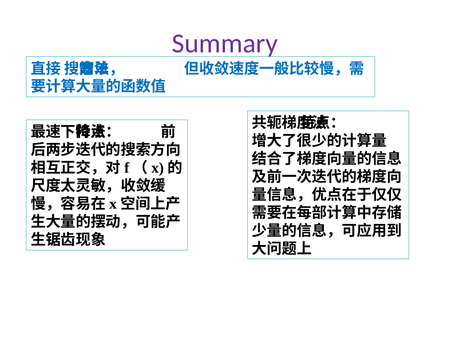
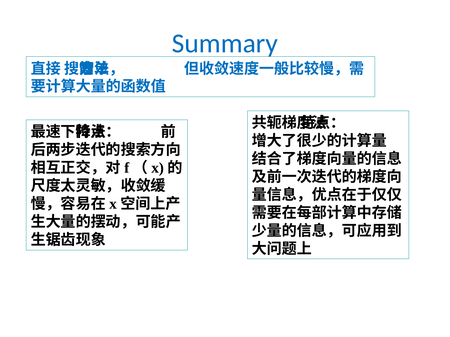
Summary colour: purple -> blue
